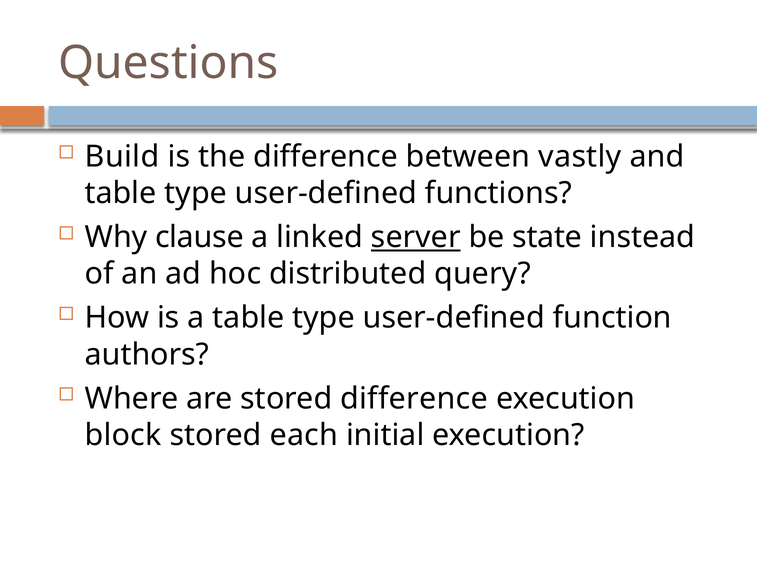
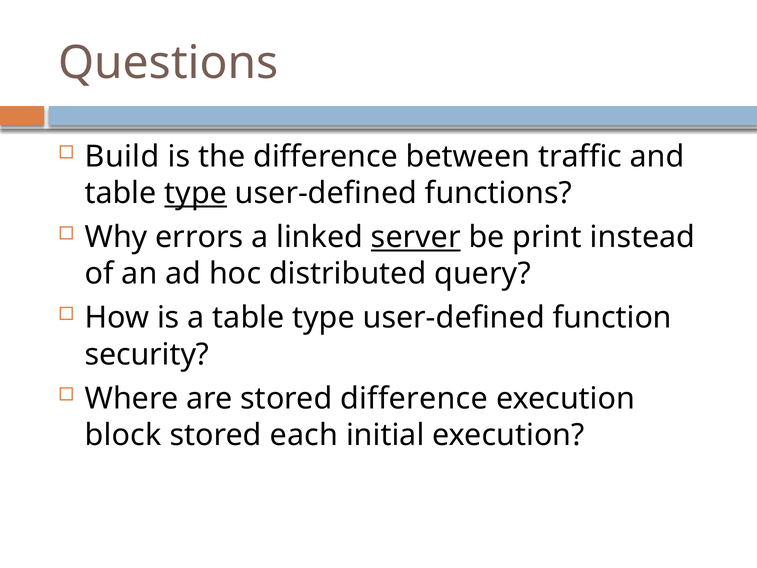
vastly: vastly -> traffic
type at (196, 193) underline: none -> present
clause: clause -> errors
state: state -> print
authors: authors -> security
